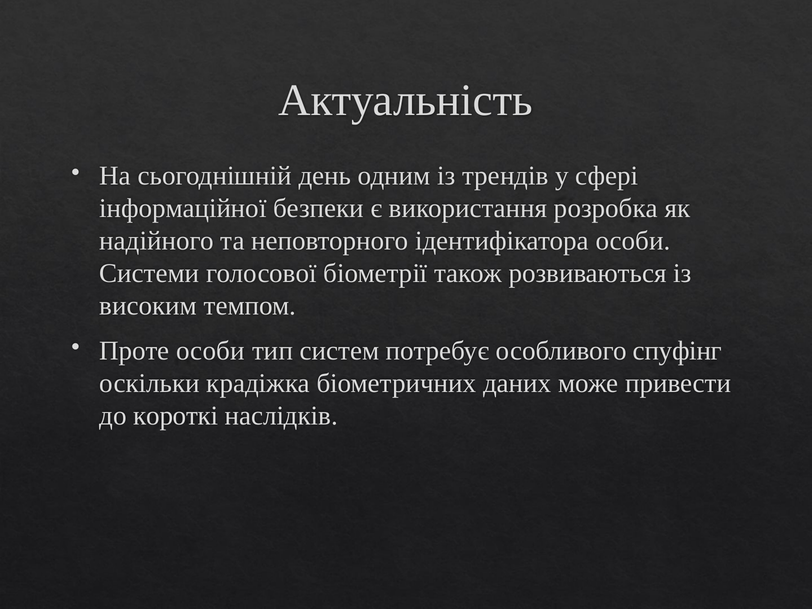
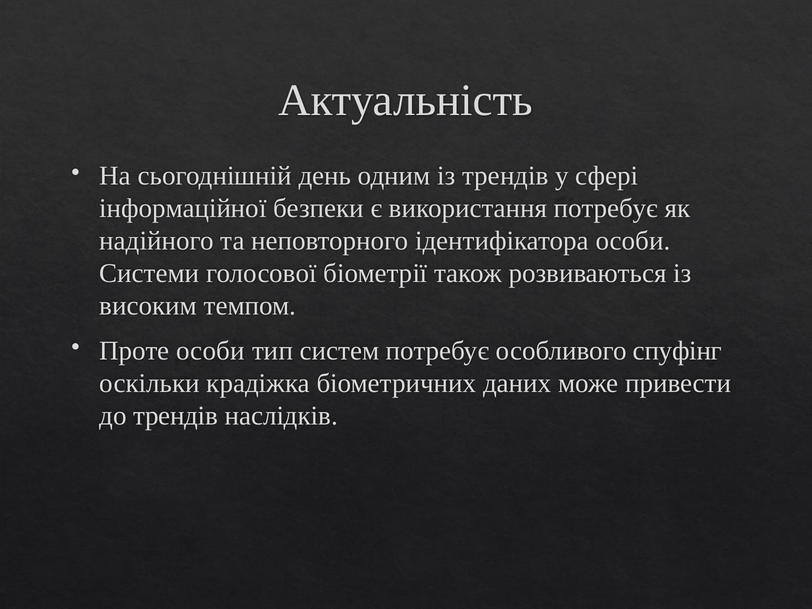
використання розробка: розробка -> потребує
до короткі: короткі -> трендів
